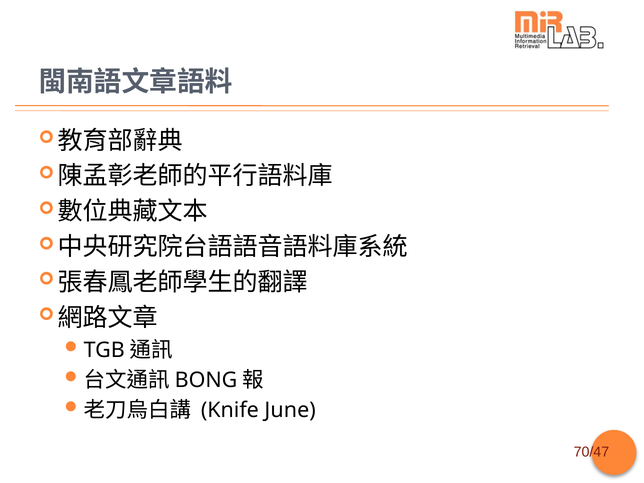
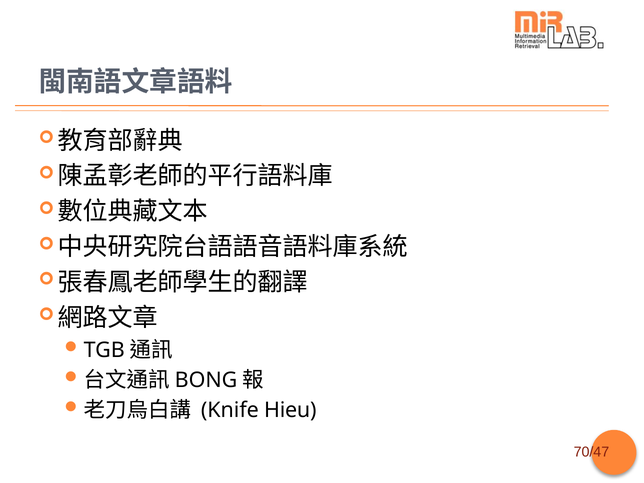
June: June -> Hieu
